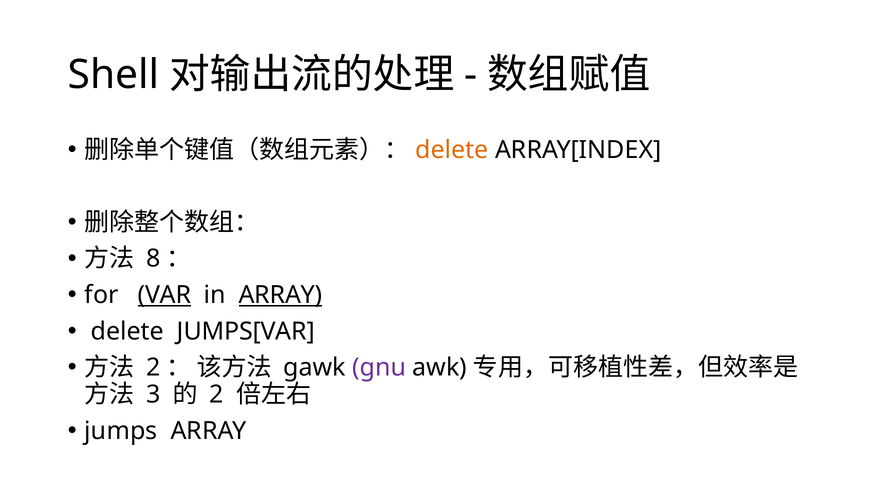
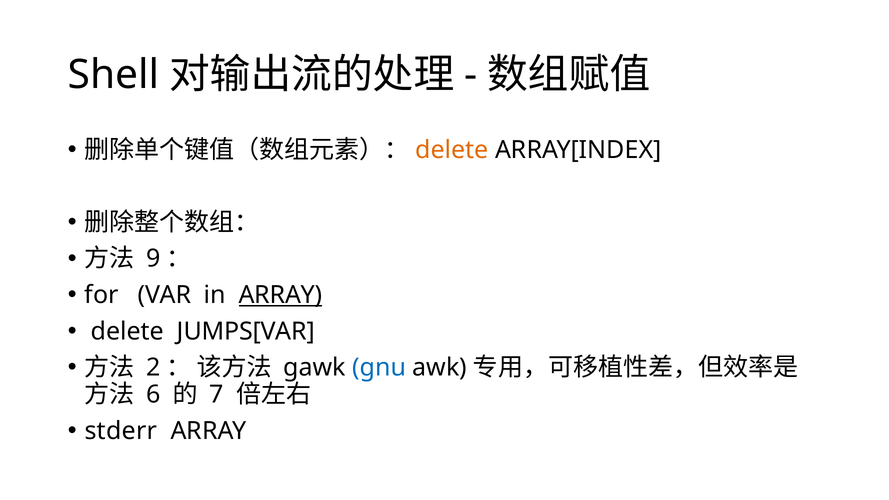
8: 8 -> 9
VAR underline: present -> none
gnu colour: purple -> blue
3: 3 -> 6
2 at (216, 395): 2 -> 7
jumps: jumps -> stderr
